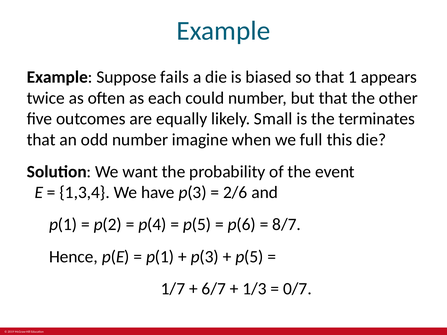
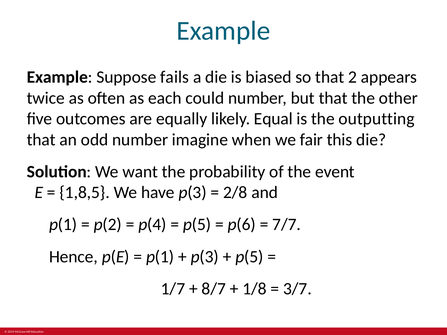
1: 1 -> 2
Small: Small -> Equal
terminates: terminates -> outputting
full: full -> fair
1,3,4: 1,3,4 -> 1,8,5
2/6: 2/6 -> 2/8
8/7: 8/7 -> 7/7
6/7: 6/7 -> 8/7
1/3: 1/3 -> 1/8
0/7: 0/7 -> 3/7
